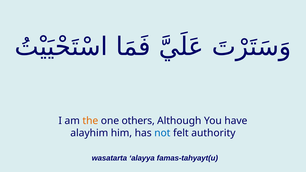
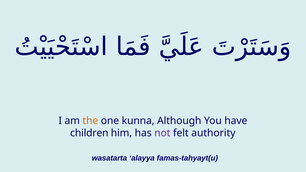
others: others -> kunna
alayhim: alayhim -> children
not colour: blue -> purple
